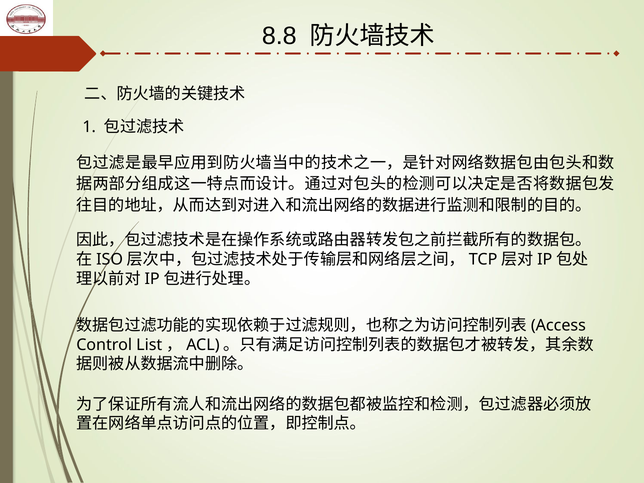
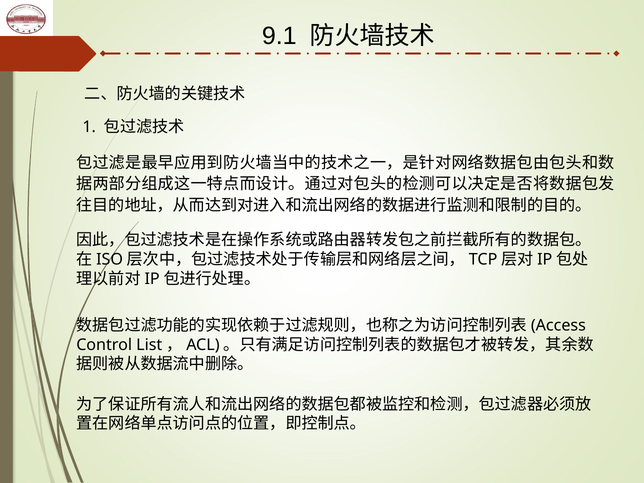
8.8: 8.8 -> 9.1
